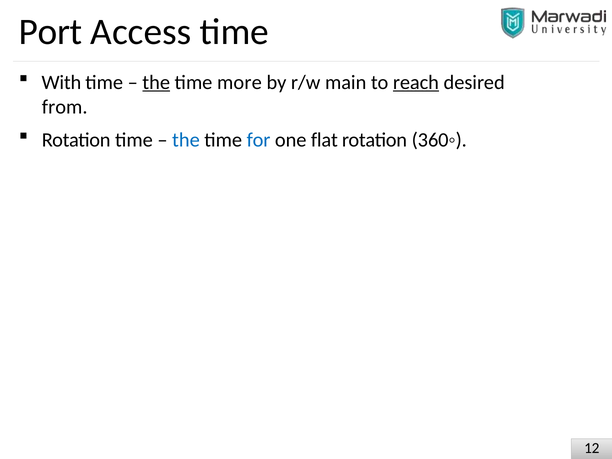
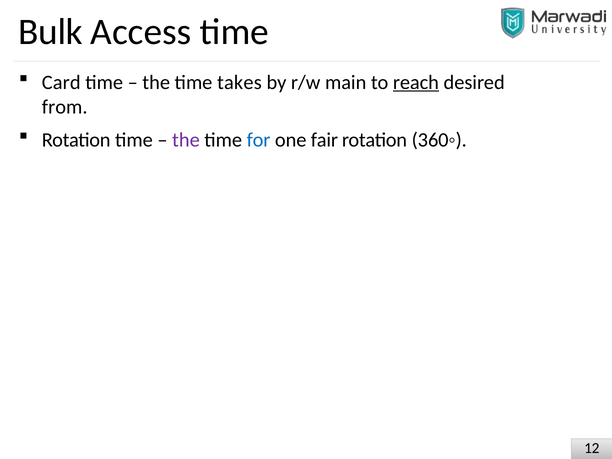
Port: Port -> Bulk
With: With -> Card
the at (156, 82) underline: present -> none
more: more -> takes
the at (186, 140) colour: blue -> purple
flat: flat -> fair
